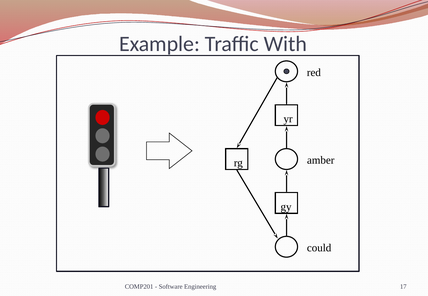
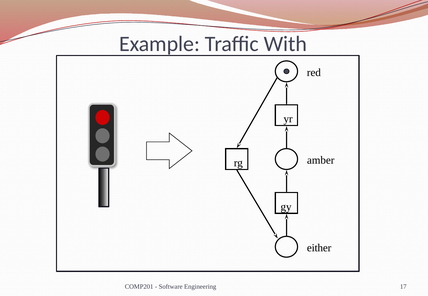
could: could -> either
